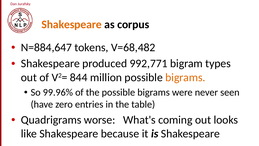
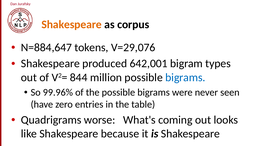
V=68,482: V=68,482 -> V=29,076
992,771: 992,771 -> 642,001
bigrams at (185, 77) colour: orange -> blue
